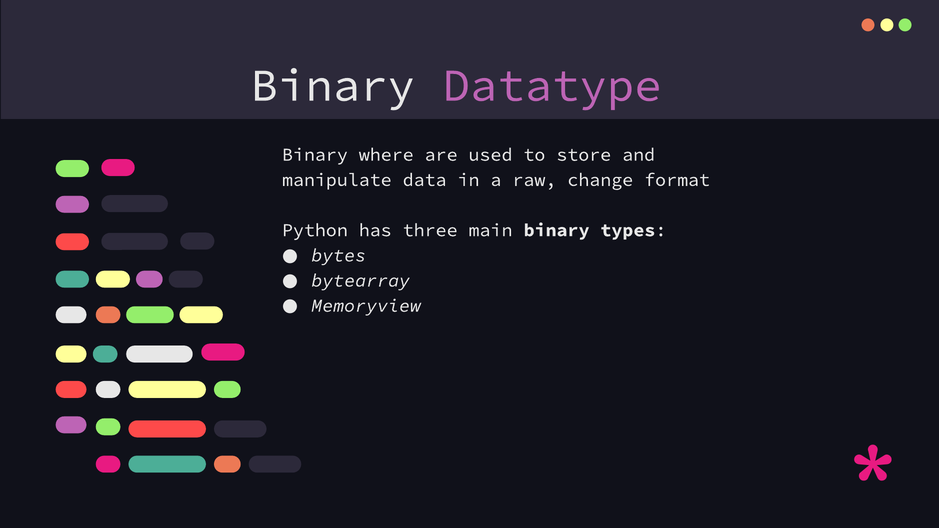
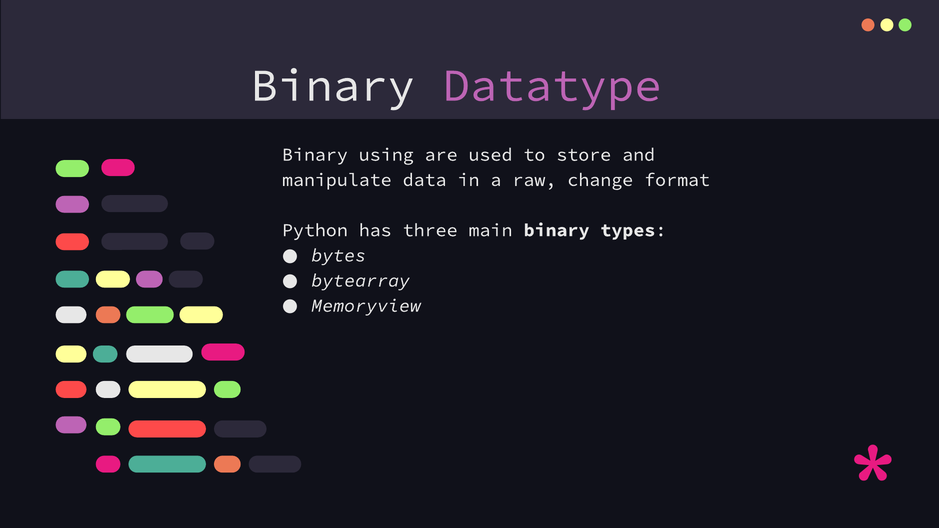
where: where -> using
